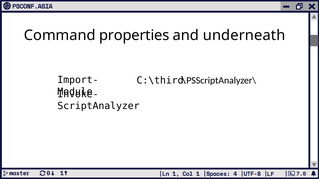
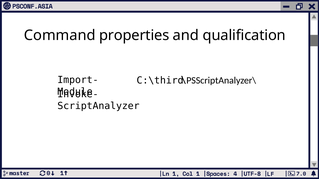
underneath: underneath -> qualification
